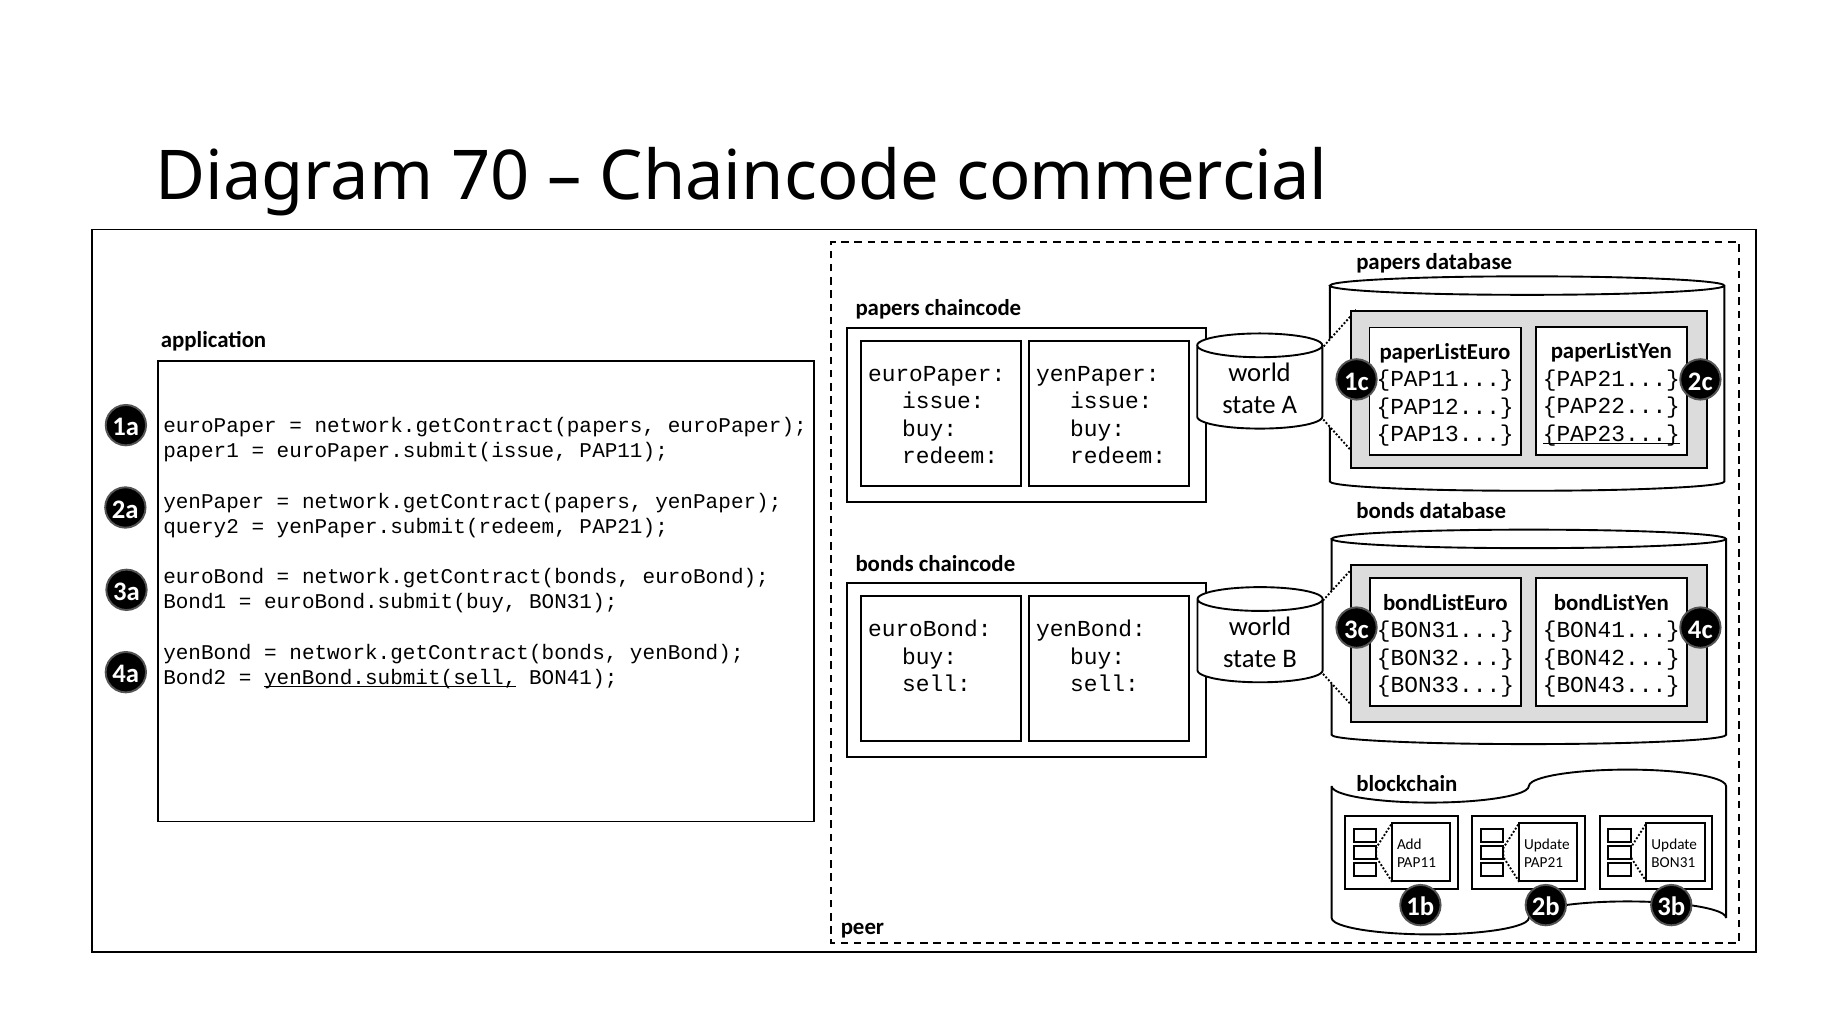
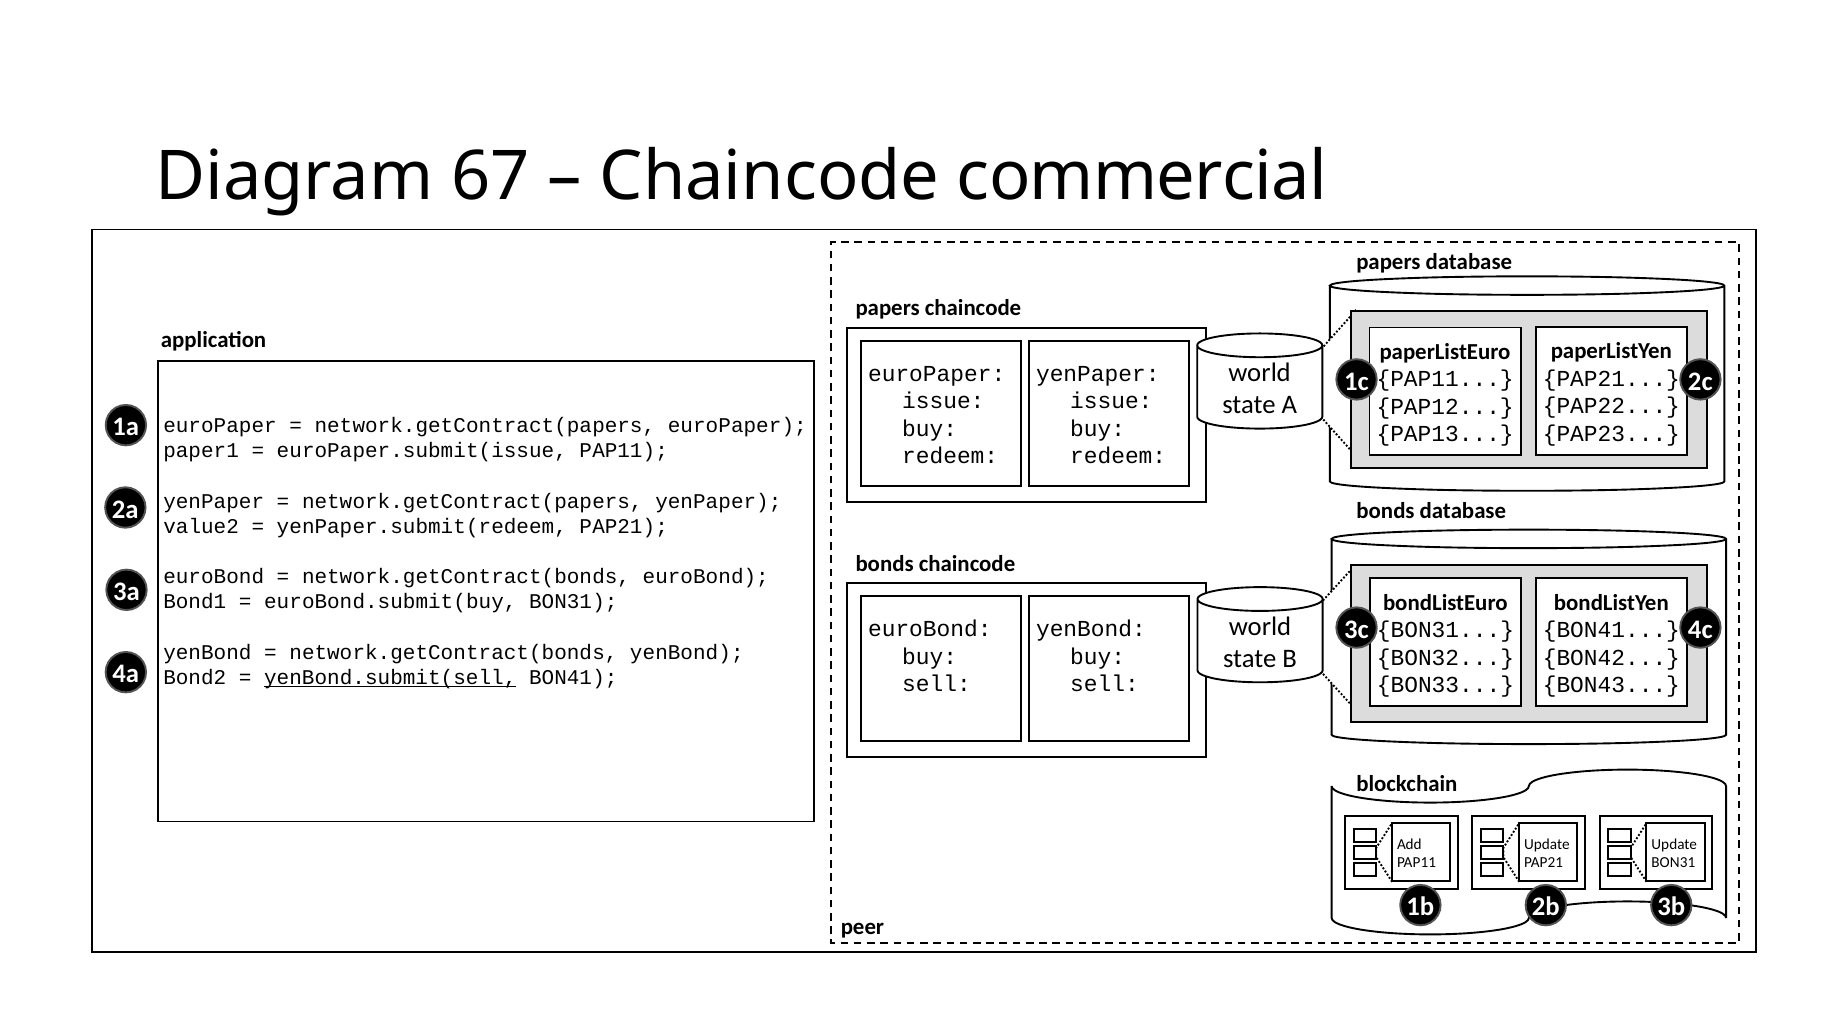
70: 70 -> 67
PAP23 underline: present -> none
query2: query2 -> value2
